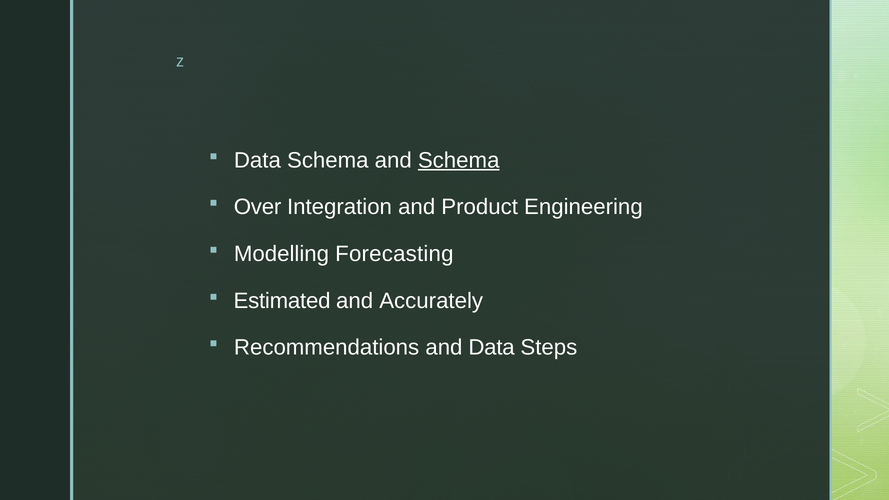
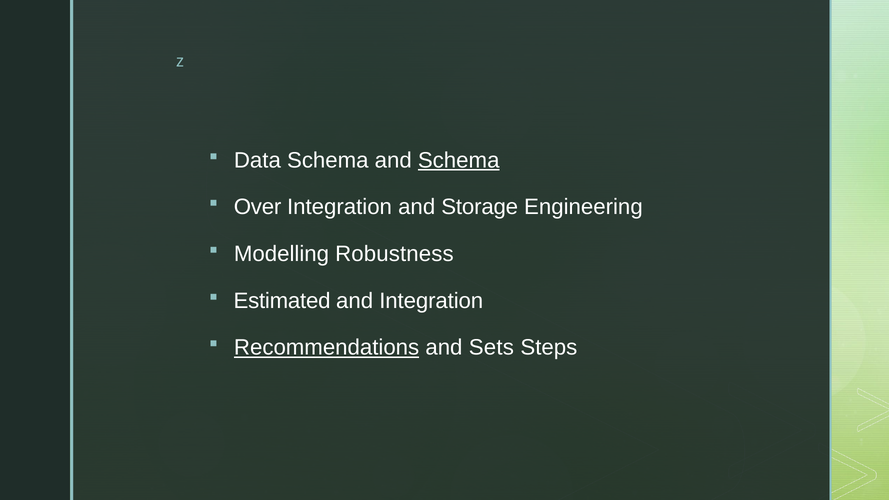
Product: Product -> Storage
Forecasting: Forecasting -> Robustness
and Accurately: Accurately -> Integration
Recommendations underline: none -> present
and Data: Data -> Sets
